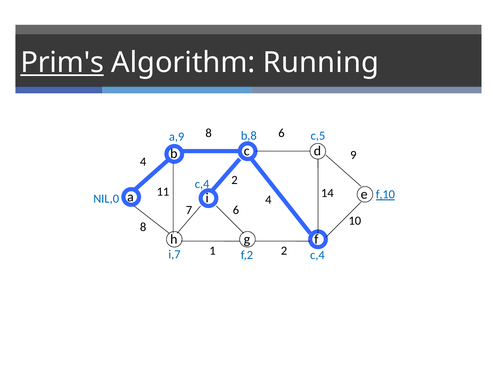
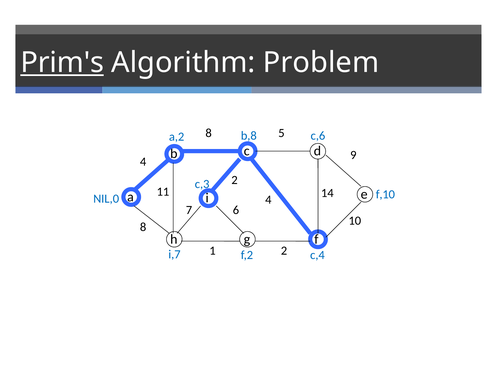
Running: Running -> Problem
8 6: 6 -> 5
c,5: c,5 -> c,6
a,9: a,9 -> a,2
c,4 at (202, 184): c,4 -> c,3
f,10 underline: present -> none
